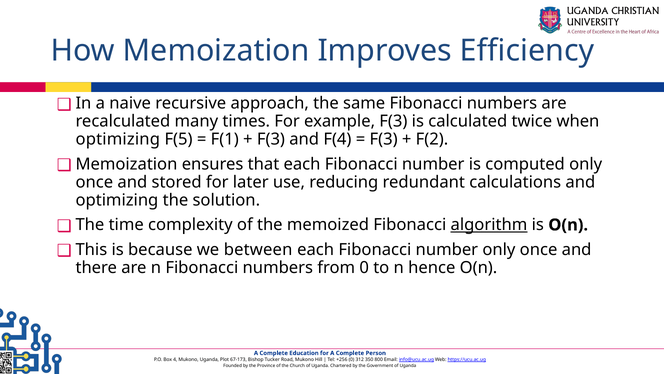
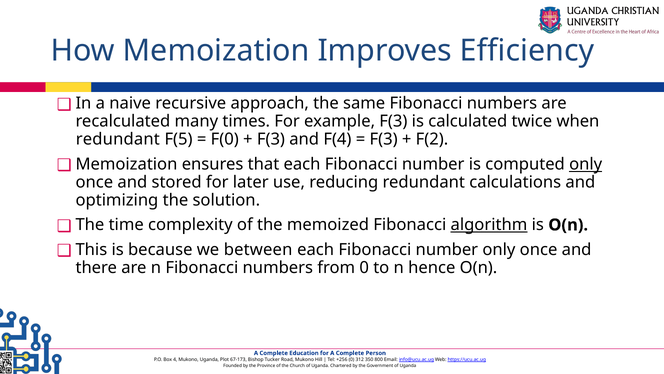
optimizing at (118, 139): optimizing -> redundant
F(1: F(1 -> F(0
only at (586, 164) underline: none -> present
